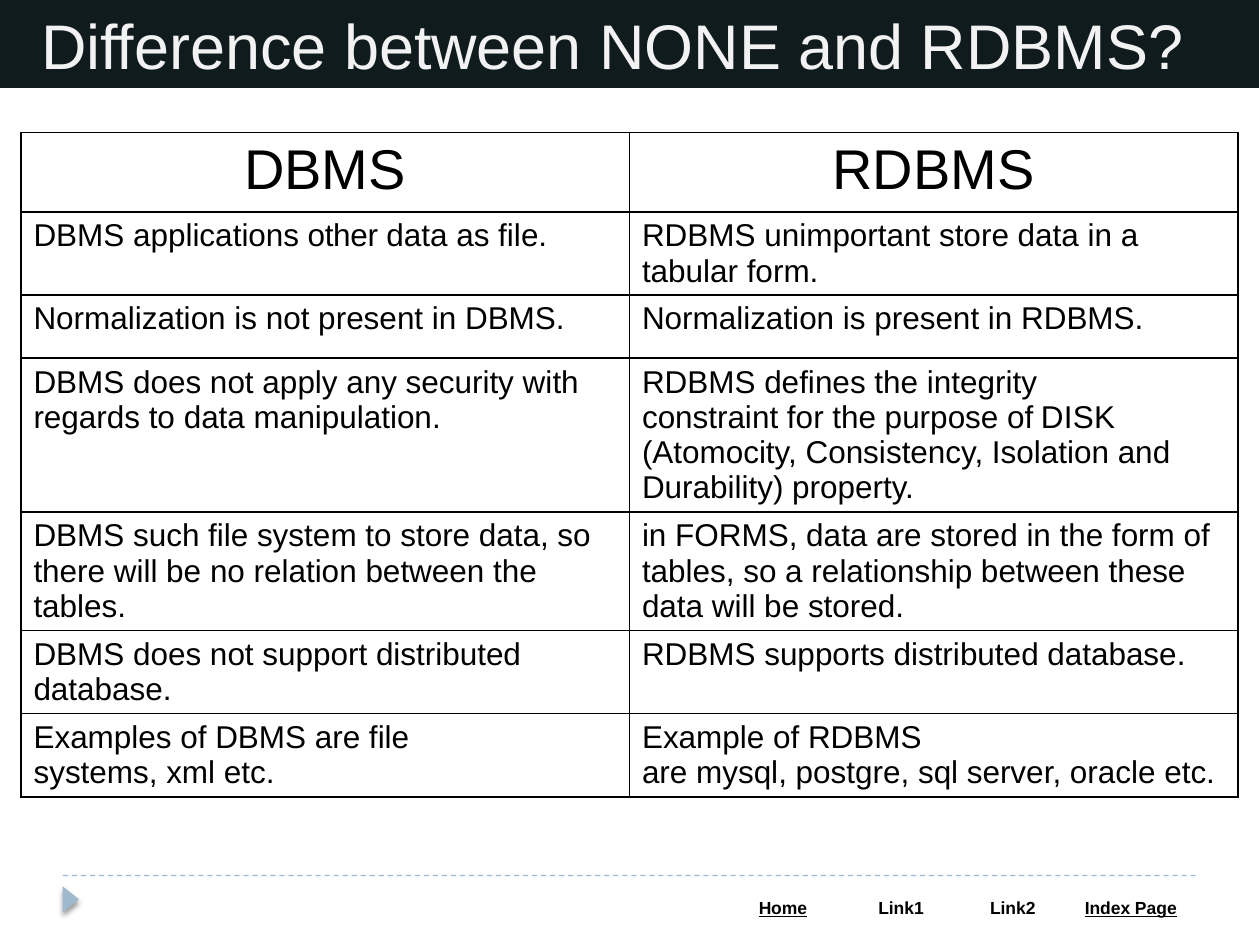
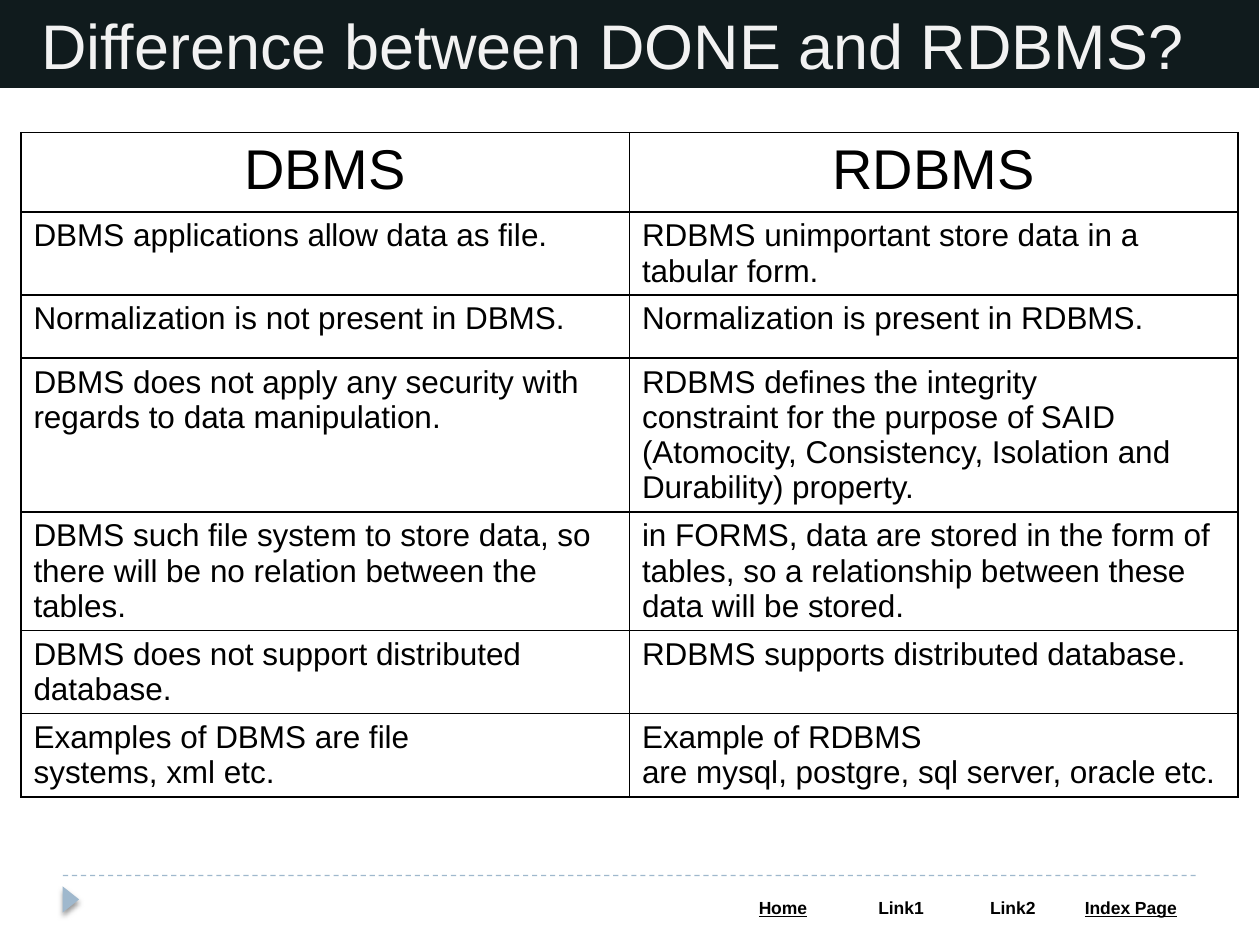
NONE: NONE -> DONE
other: other -> allow
DISK: DISK -> SAID
